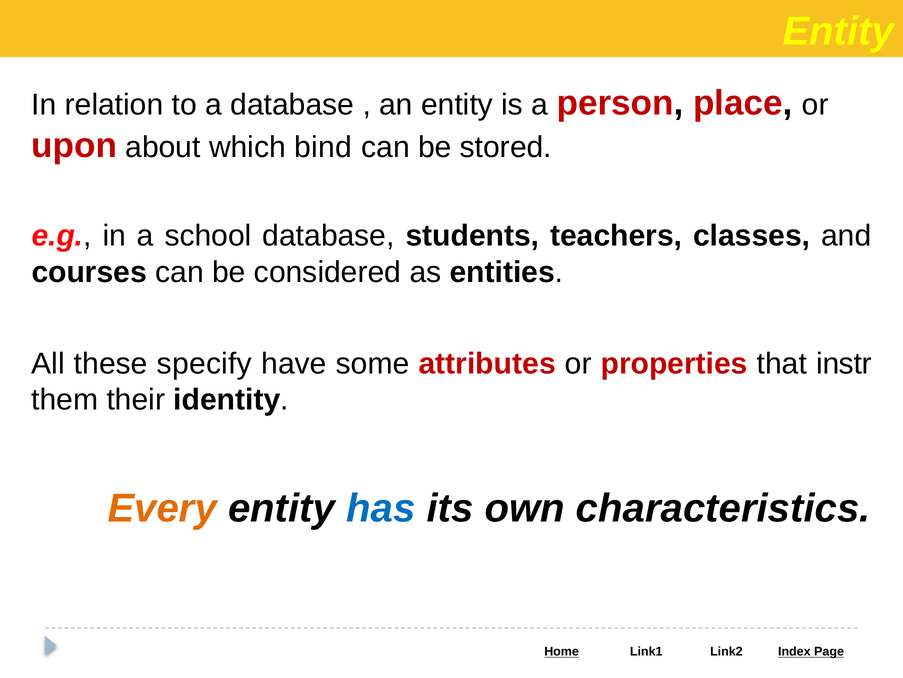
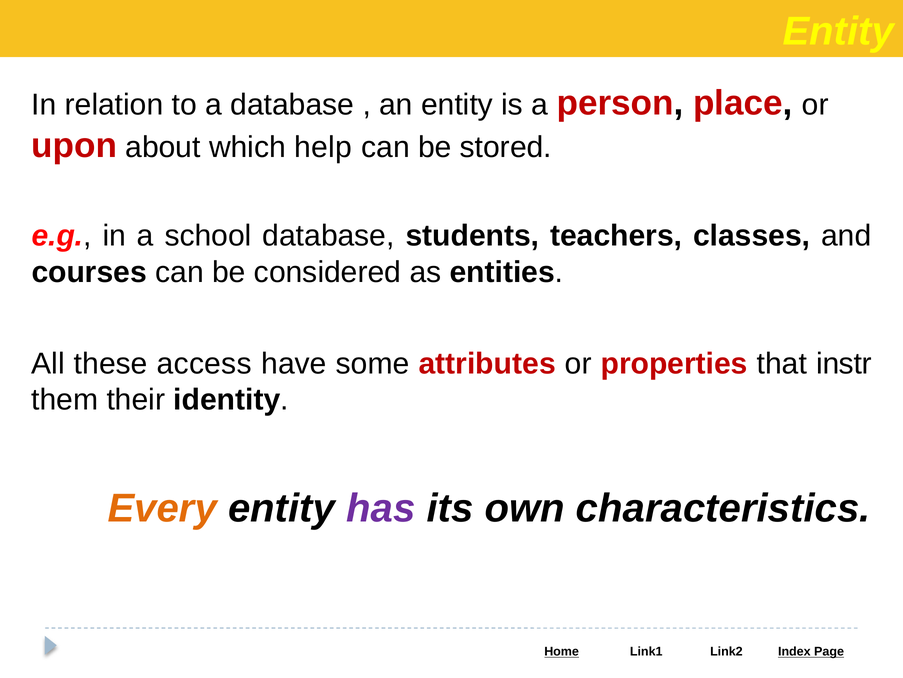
bind: bind -> help
specify: specify -> access
has colour: blue -> purple
